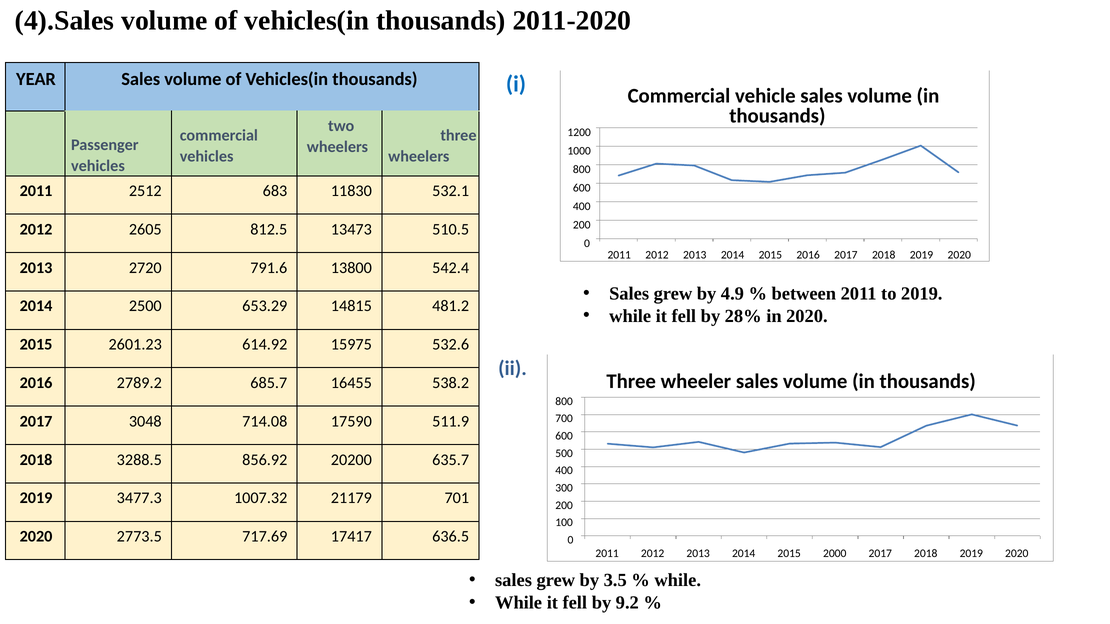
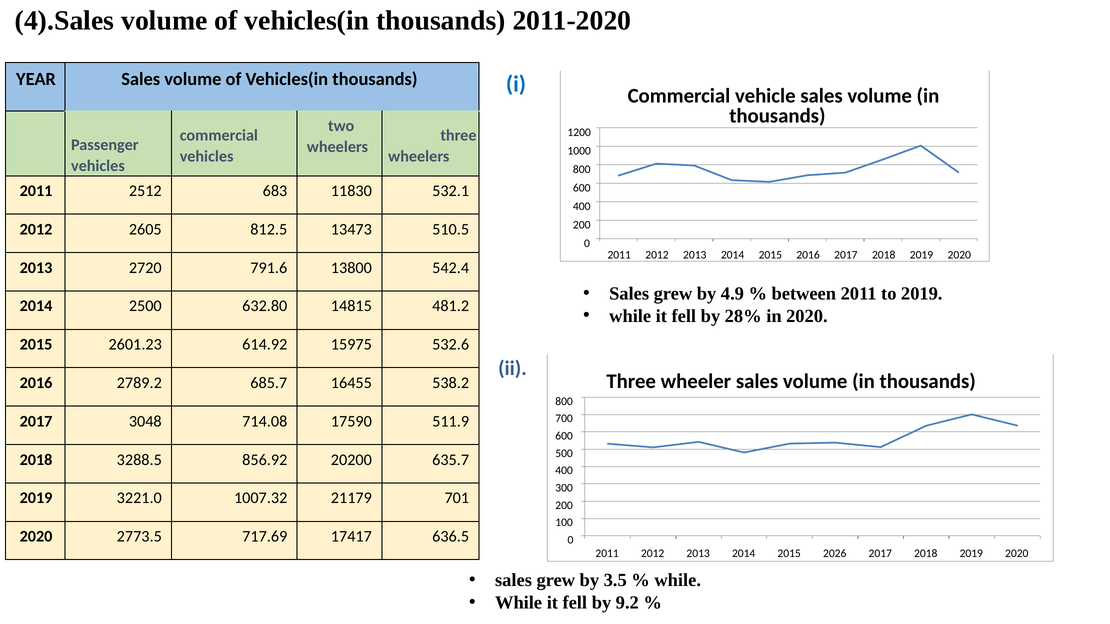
653.29: 653.29 -> 632.80
3477.3: 3477.3 -> 3221.0
2000: 2000 -> 2026
